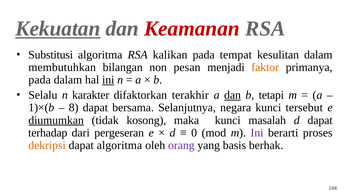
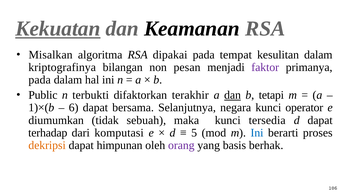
Keamanan colour: red -> black
Substitusi: Substitusi -> Misalkan
kalikan: kalikan -> dipakai
membutuhkan: membutuhkan -> kriptografinya
faktor colour: orange -> purple
ini at (108, 80) underline: present -> none
Selalu: Selalu -> Public
karakter: karakter -> terbukti
8: 8 -> 6
tersebut: tersebut -> operator
diumumkan underline: present -> none
kosong: kosong -> sebuah
masalah: masalah -> tersedia
pergeseran: pergeseran -> komputasi
0: 0 -> 5
Ini at (257, 133) colour: purple -> blue
dapat algoritma: algoritma -> himpunan
